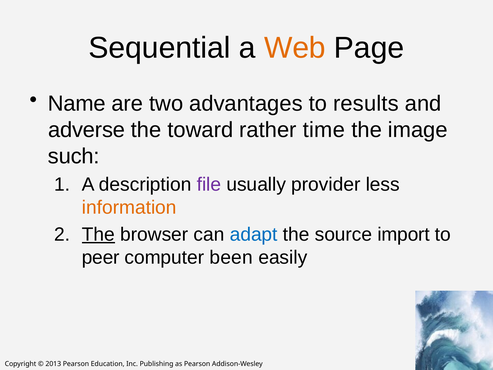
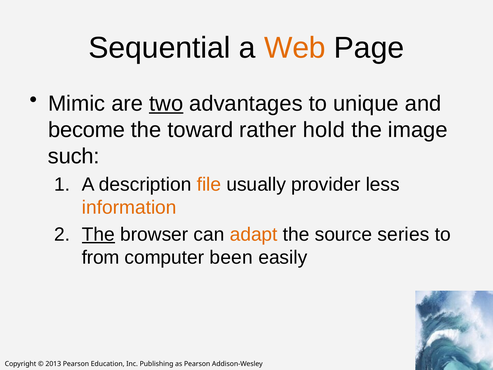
Name: Name -> Mimic
two underline: none -> present
results: results -> unique
adverse: adverse -> become
time: time -> hold
file colour: purple -> orange
adapt colour: blue -> orange
import: import -> series
peer: peer -> from
